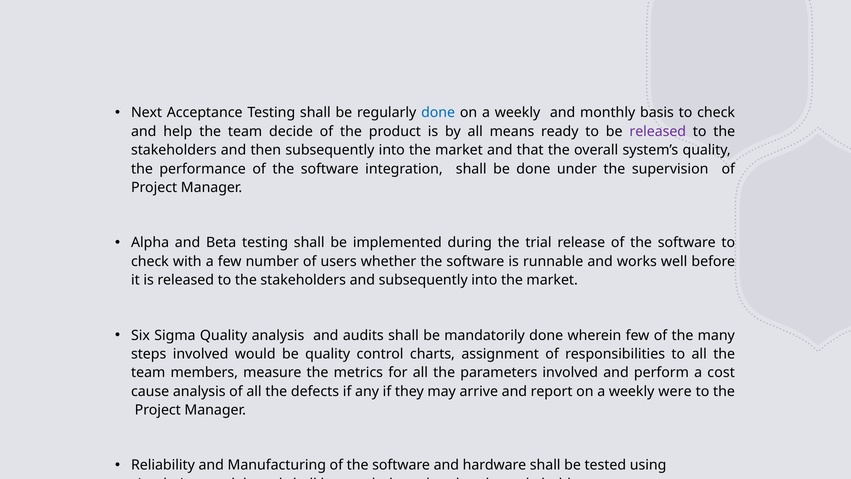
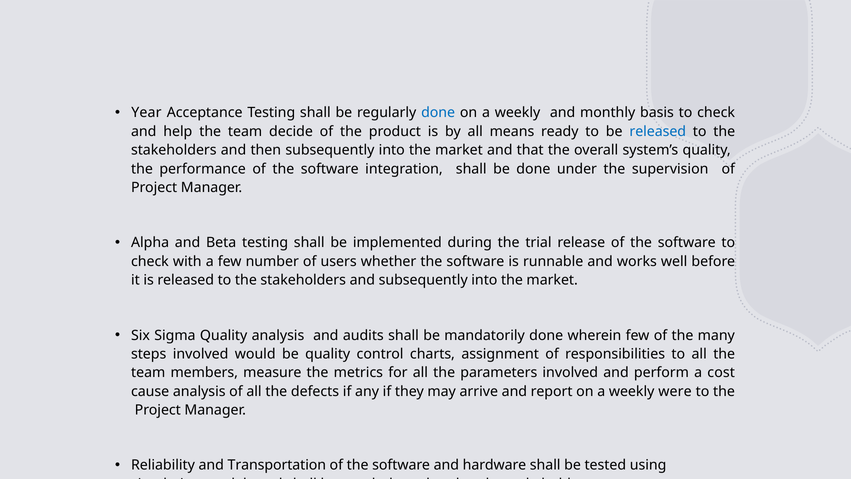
Next: Next -> Year
released at (658, 131) colour: purple -> blue
Manufacturing: Manufacturing -> Transportation
